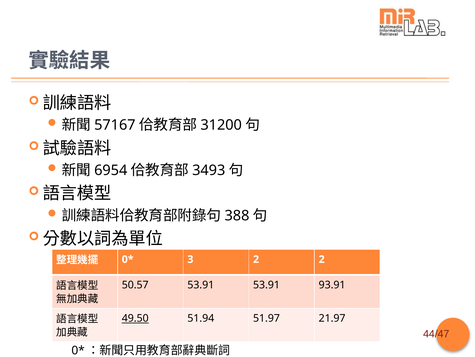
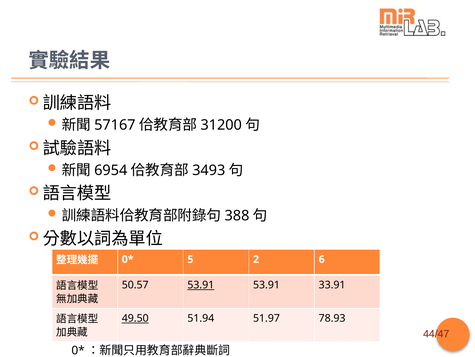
3: 3 -> 5
2 2: 2 -> 6
53.91 at (201, 284) underline: none -> present
93.91: 93.91 -> 33.91
21.97: 21.97 -> 78.93
